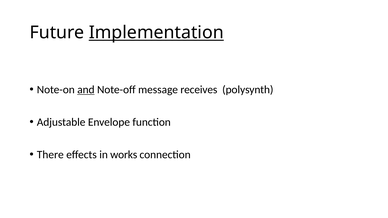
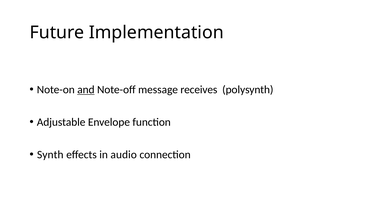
Implementation underline: present -> none
There: There -> Synth
works: works -> audio
